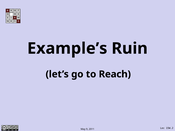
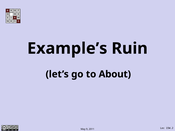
Reach: Reach -> About
